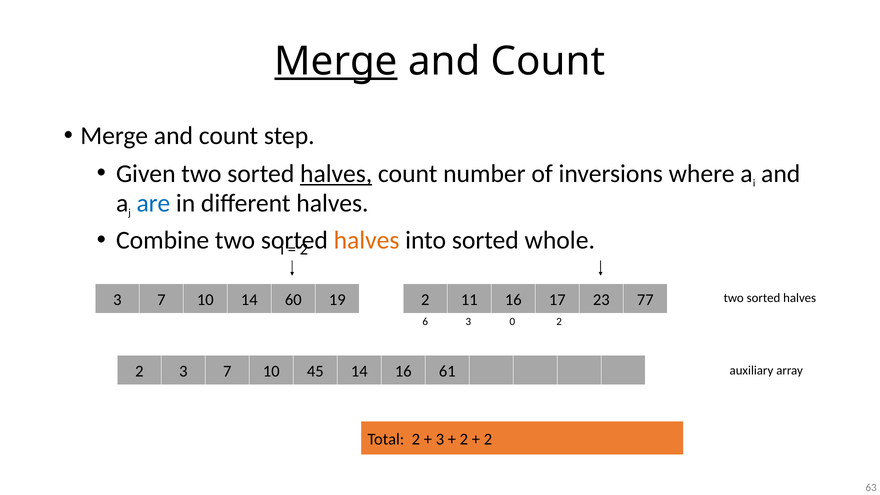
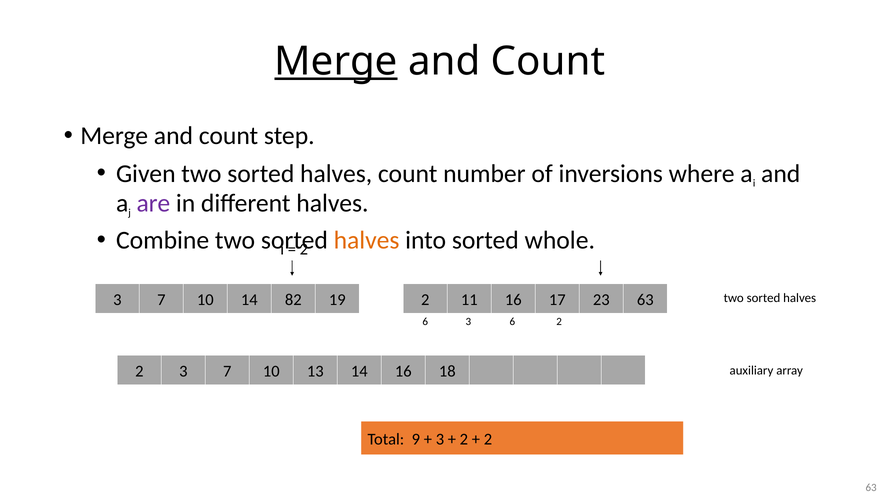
halves at (336, 174) underline: present -> none
are colour: blue -> purple
60: 60 -> 82
23 77: 77 -> 63
3 0: 0 -> 6
45: 45 -> 13
61: 61 -> 18
Total 2: 2 -> 9
